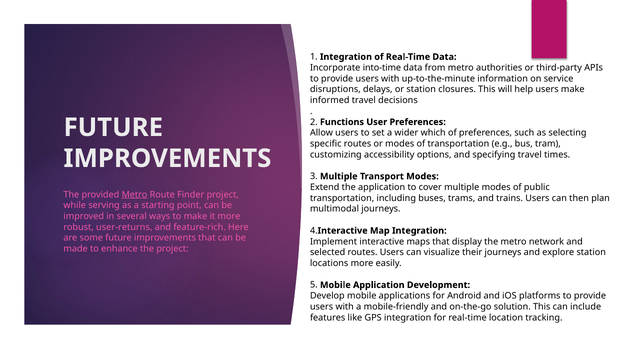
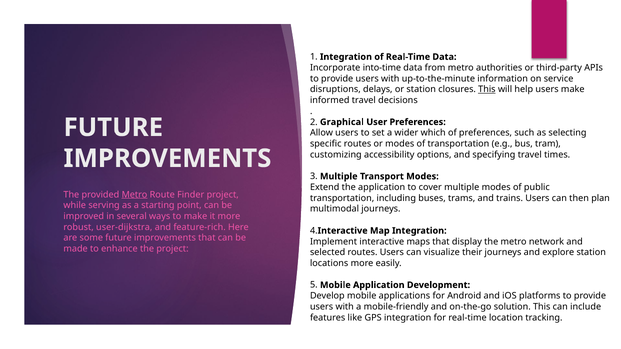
This at (487, 90) underline: none -> present
Functions: Functions -> Graphical
user-returns: user-returns -> user-dijkstra
